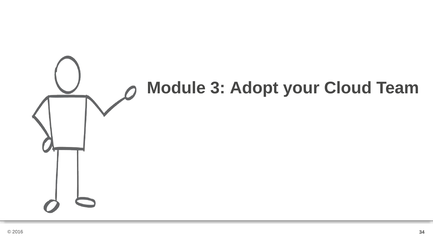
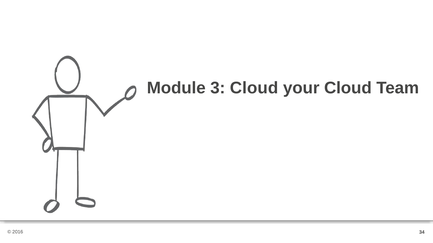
3 Adopt: Adopt -> Cloud
